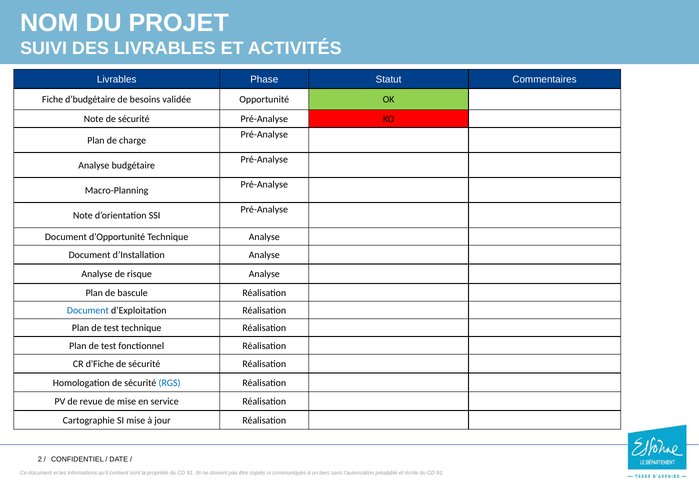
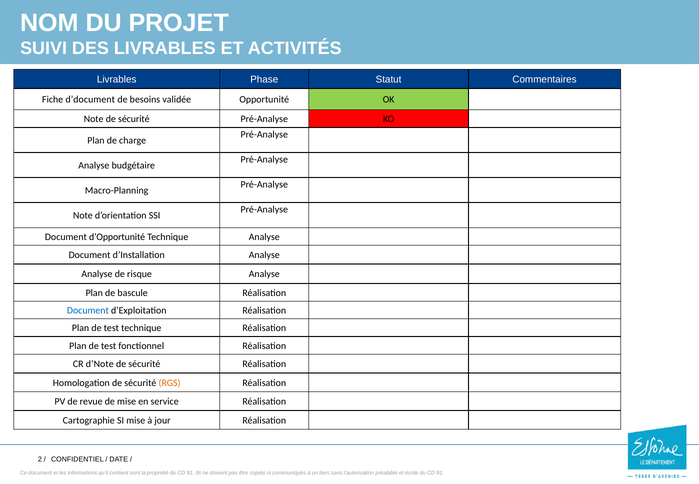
d’budgétaire: d’budgétaire -> d’document
d’Fiche: d’Fiche -> d’Note
RGS colour: blue -> orange
